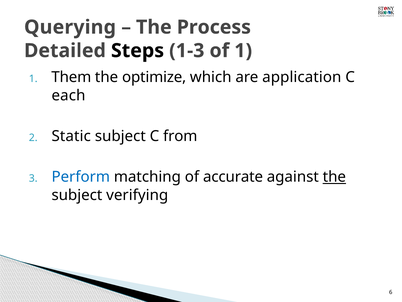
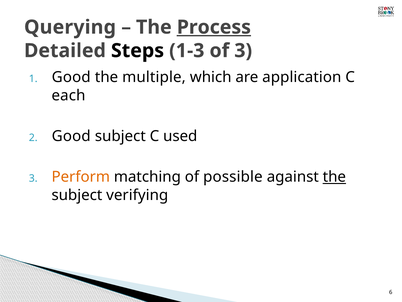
Process underline: none -> present
of 1: 1 -> 3
Them at (71, 77): Them -> Good
optimize: optimize -> multiple
Static at (71, 136): Static -> Good
from: from -> used
Perform colour: blue -> orange
accurate: accurate -> possible
